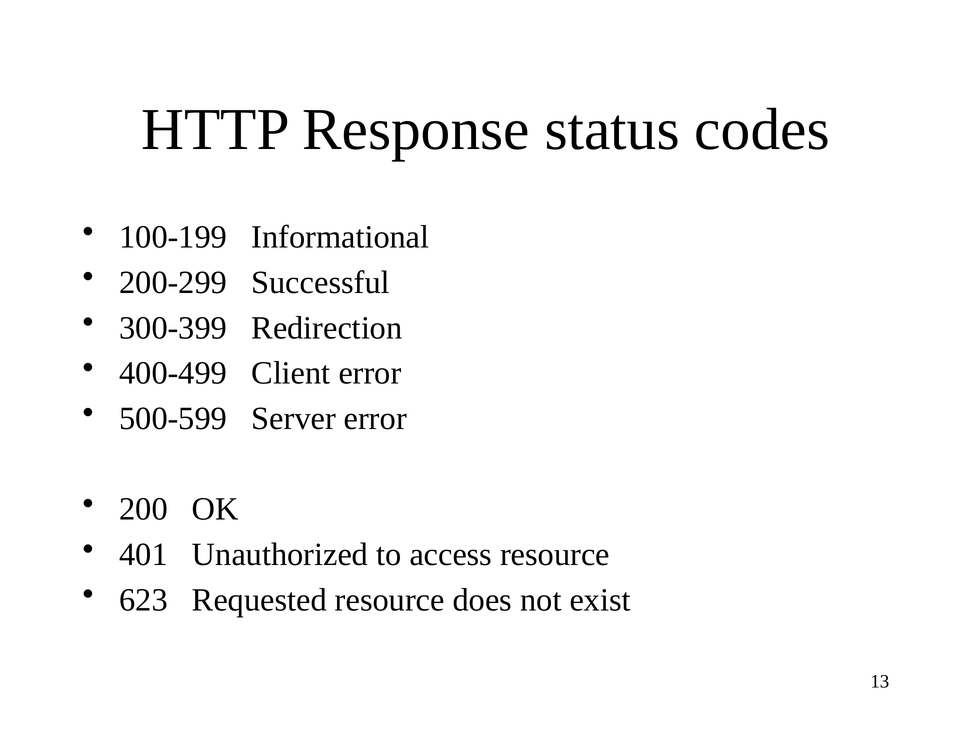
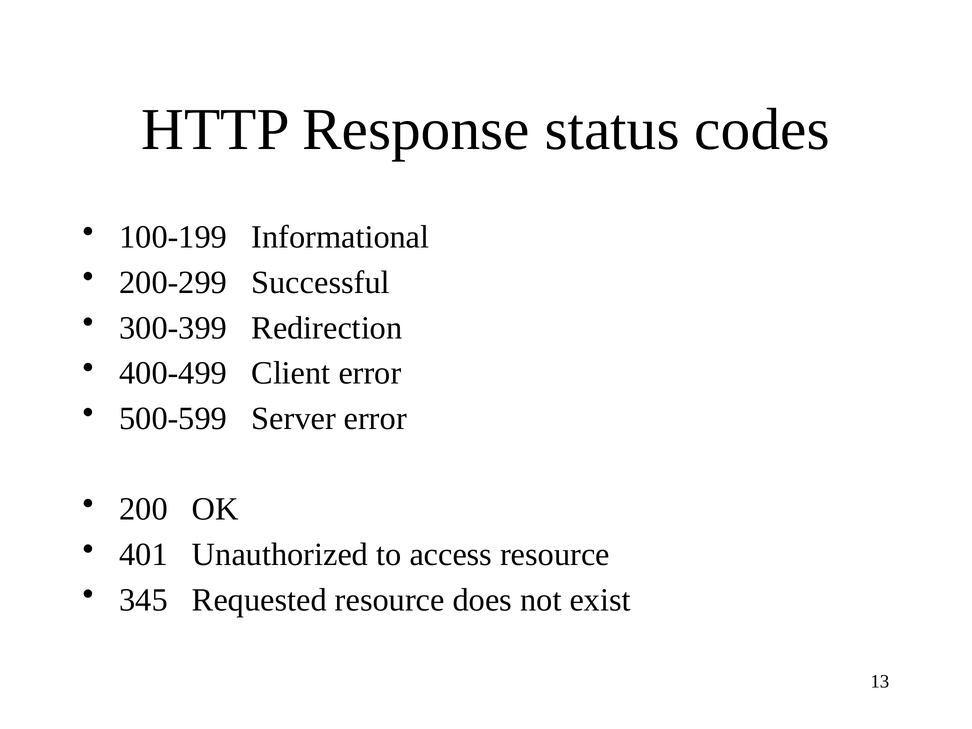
623: 623 -> 345
